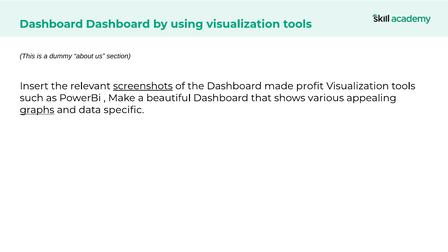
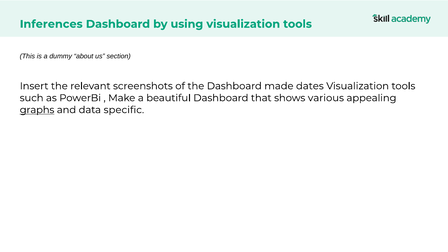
Dashboard at (51, 24): Dashboard -> Inferences
screenshots underline: present -> none
profit: profit -> dates
